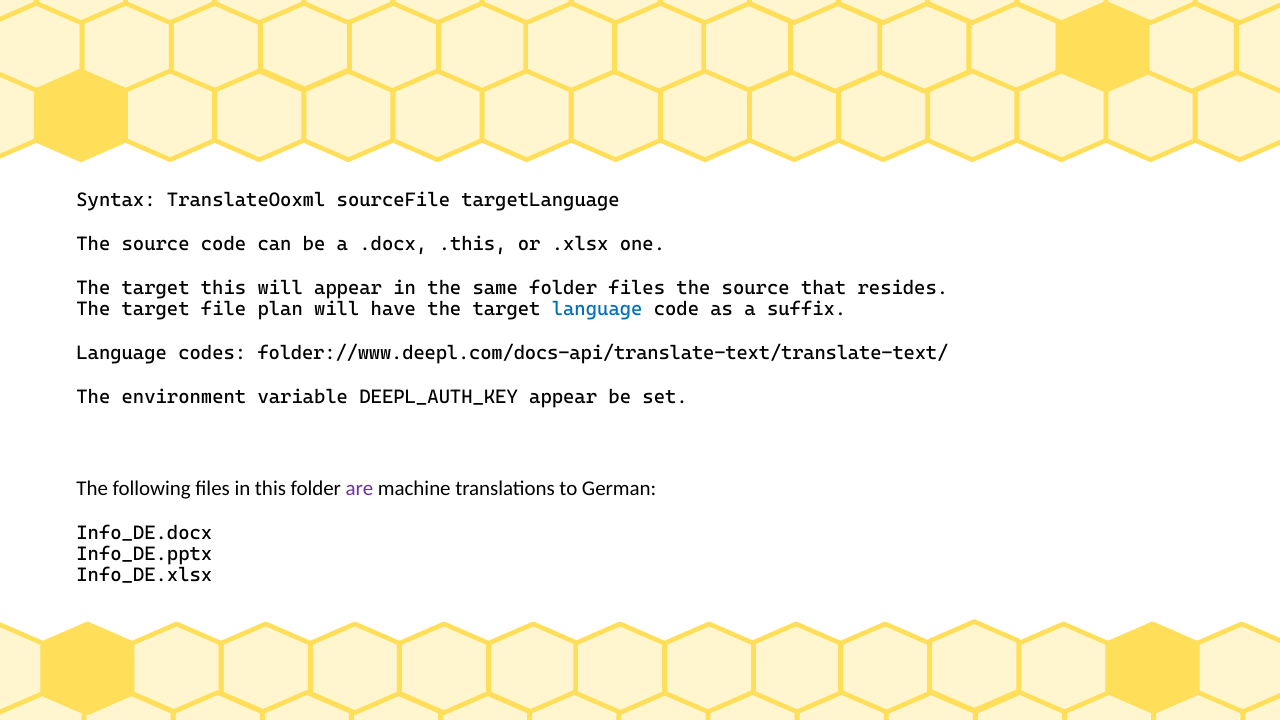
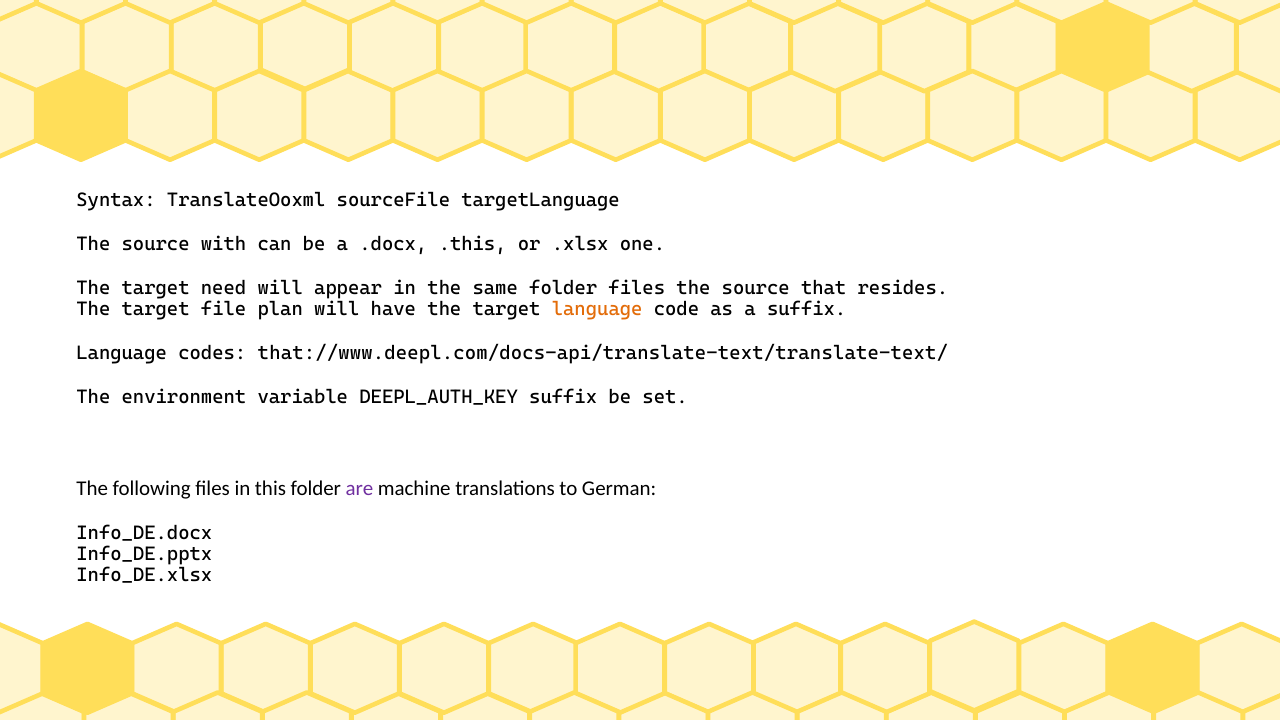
source code: code -> with
target this: this -> need
language at (597, 309) colour: blue -> orange
folder://www.deepl.com/docs-api/translate-text/translate-text/: folder://www.deepl.com/docs-api/translate-text/translate-text/ -> that://www.deepl.com/docs-api/translate-text/translate-text/
DEEPL_AUTH_KEY appear: appear -> suffix
